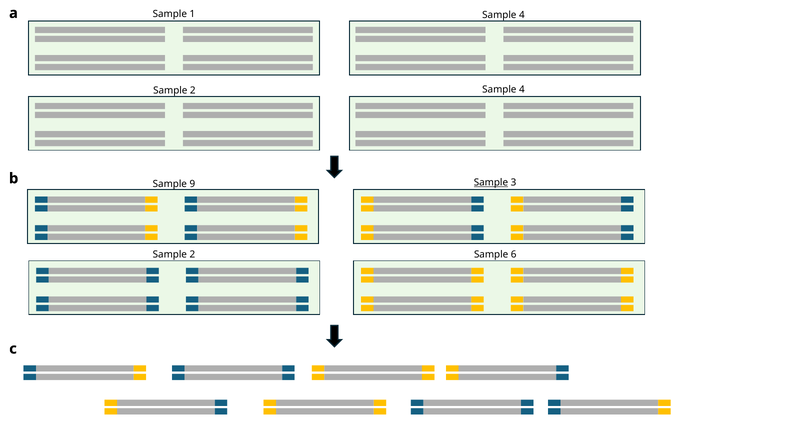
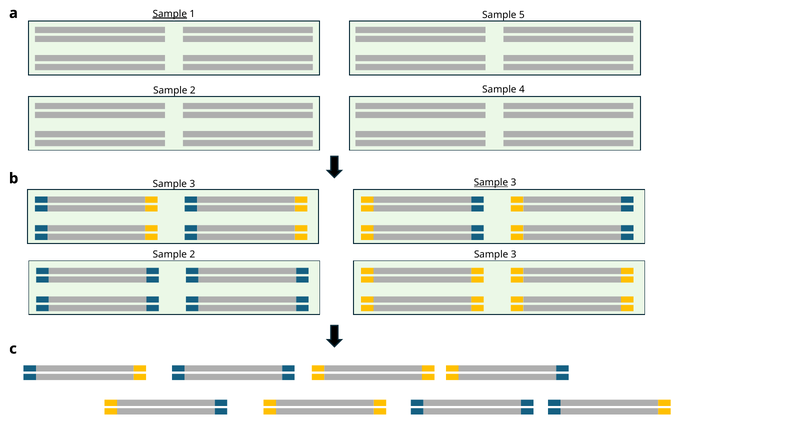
Sample at (170, 14) underline: none -> present
4 at (522, 15): 4 -> 5
9 at (192, 184): 9 -> 3
6 at (514, 254): 6 -> 3
